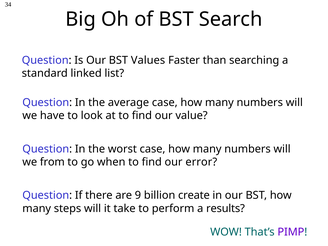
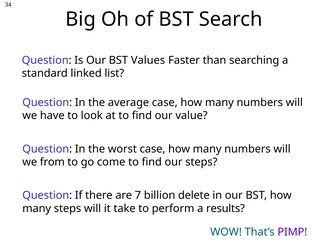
when: when -> come
our error: error -> steps
9: 9 -> 7
create: create -> delete
